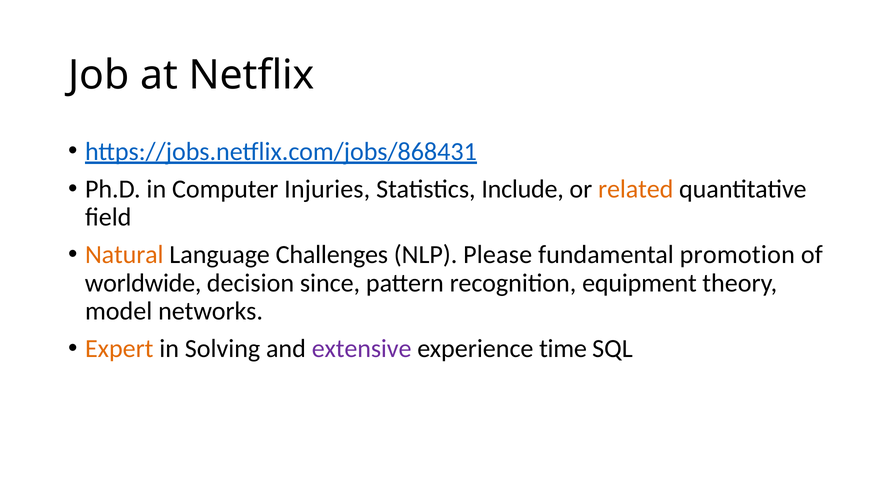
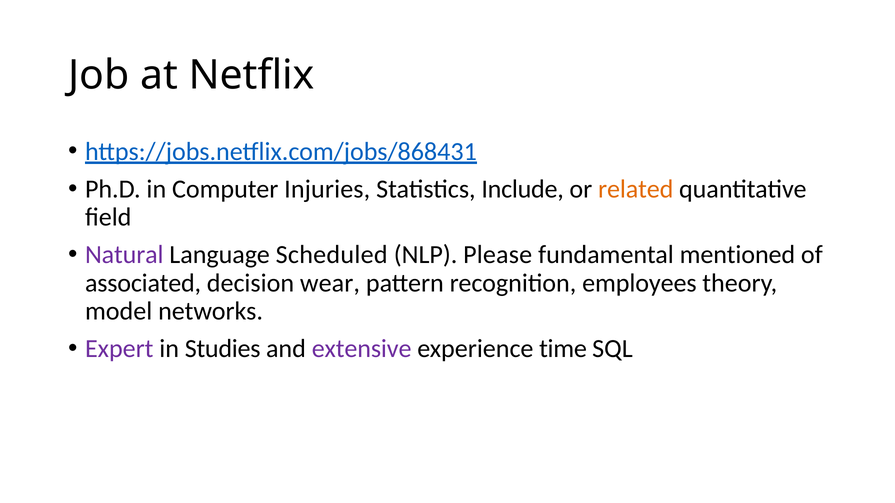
Natural colour: orange -> purple
Challenges: Challenges -> Scheduled
promotion: promotion -> mentioned
worldwide: worldwide -> associated
since: since -> wear
equipment: equipment -> employees
Expert colour: orange -> purple
Solving: Solving -> Studies
